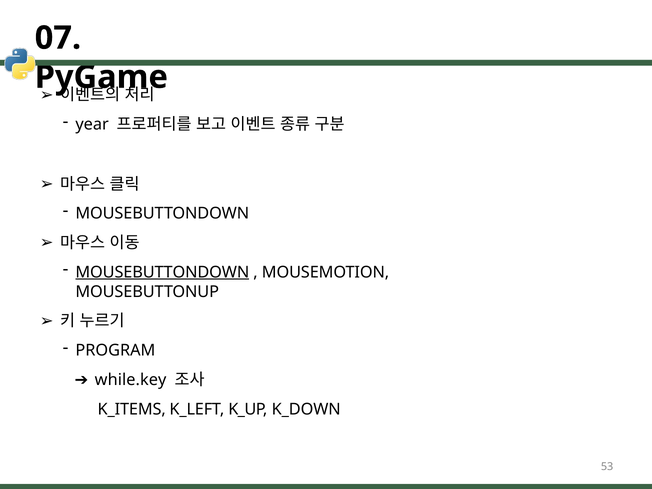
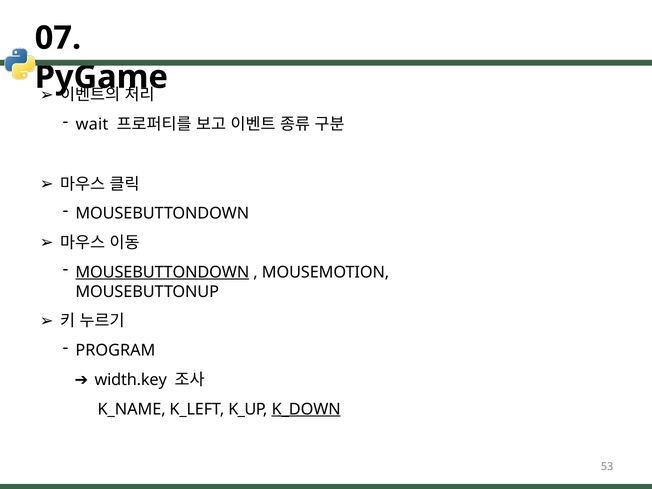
year: year -> wait
while.key: while.key -> width.key
K_ITEMS: K_ITEMS -> K_NAME
K_DOWN underline: none -> present
